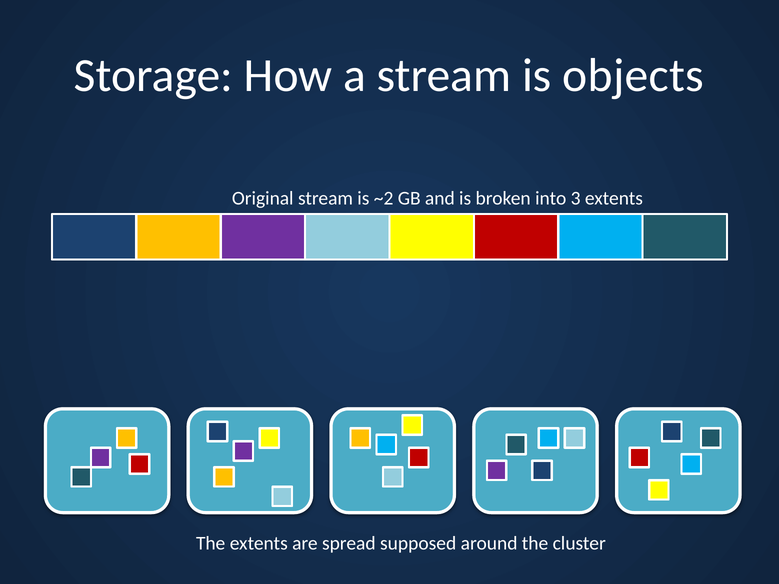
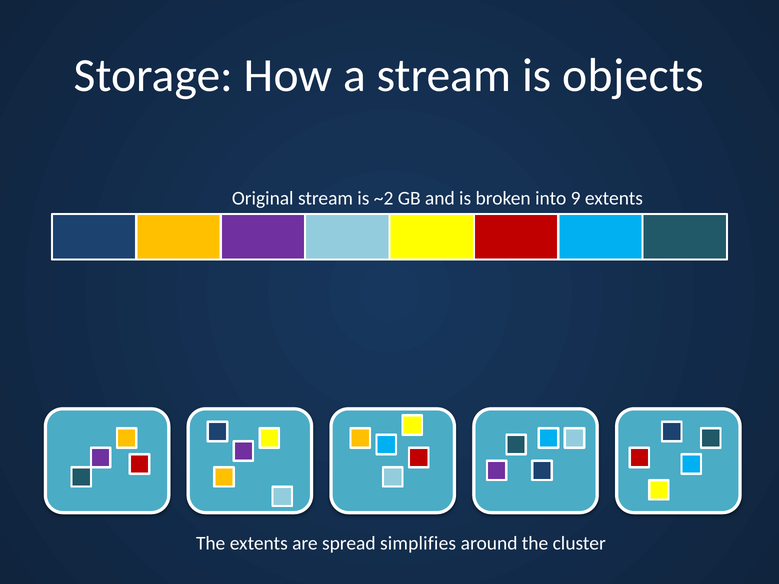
3: 3 -> 9
supposed: supposed -> simplifies
